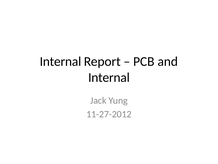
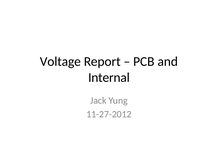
Internal at (60, 61): Internal -> Voltage
